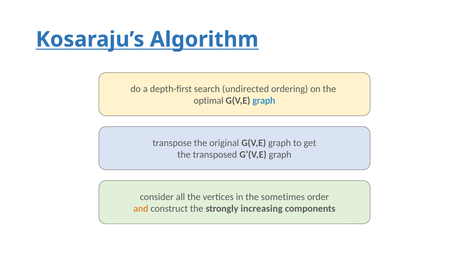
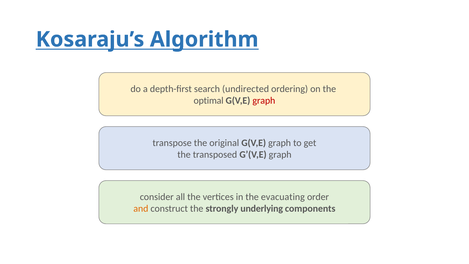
graph at (264, 101) colour: blue -> red
sometimes: sometimes -> evacuating
increasing: increasing -> underlying
